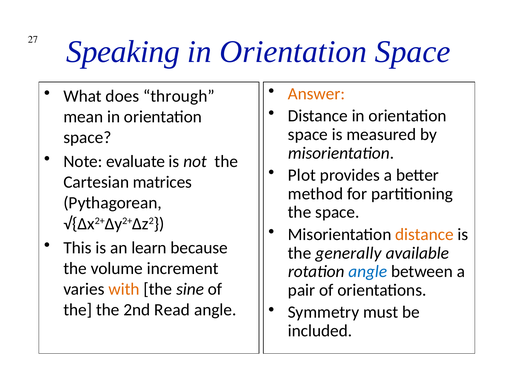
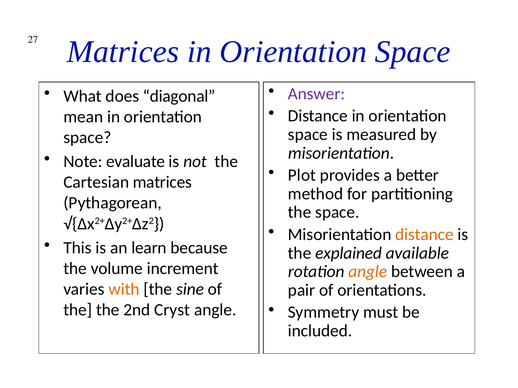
27 Speaking: Speaking -> Matrices
Answer colour: orange -> purple
through: through -> diagonal
generally: generally -> explained
angle at (368, 272) colour: blue -> orange
Read: Read -> Cryst
